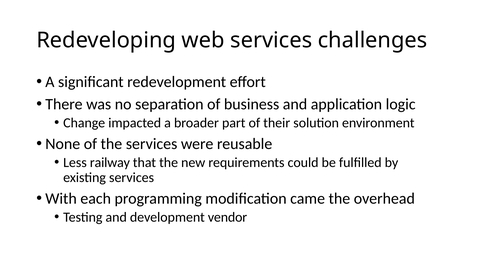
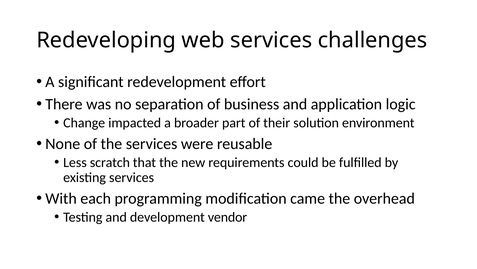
railway: railway -> scratch
